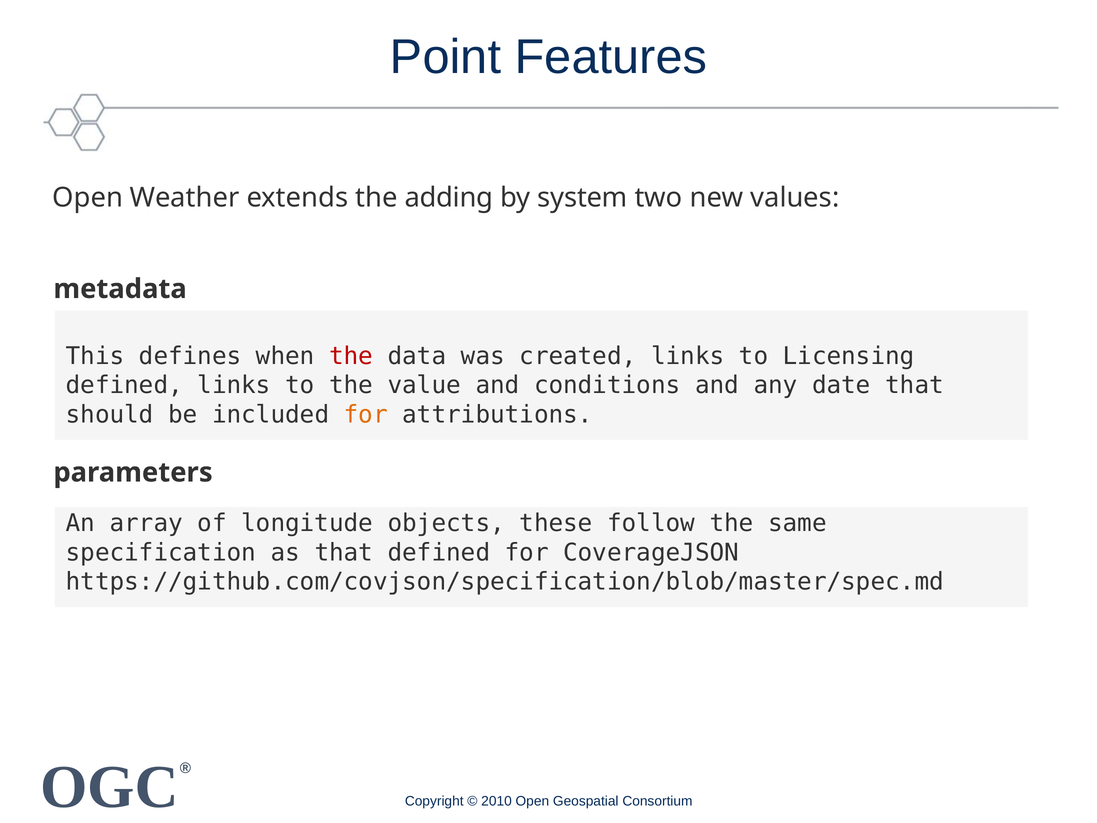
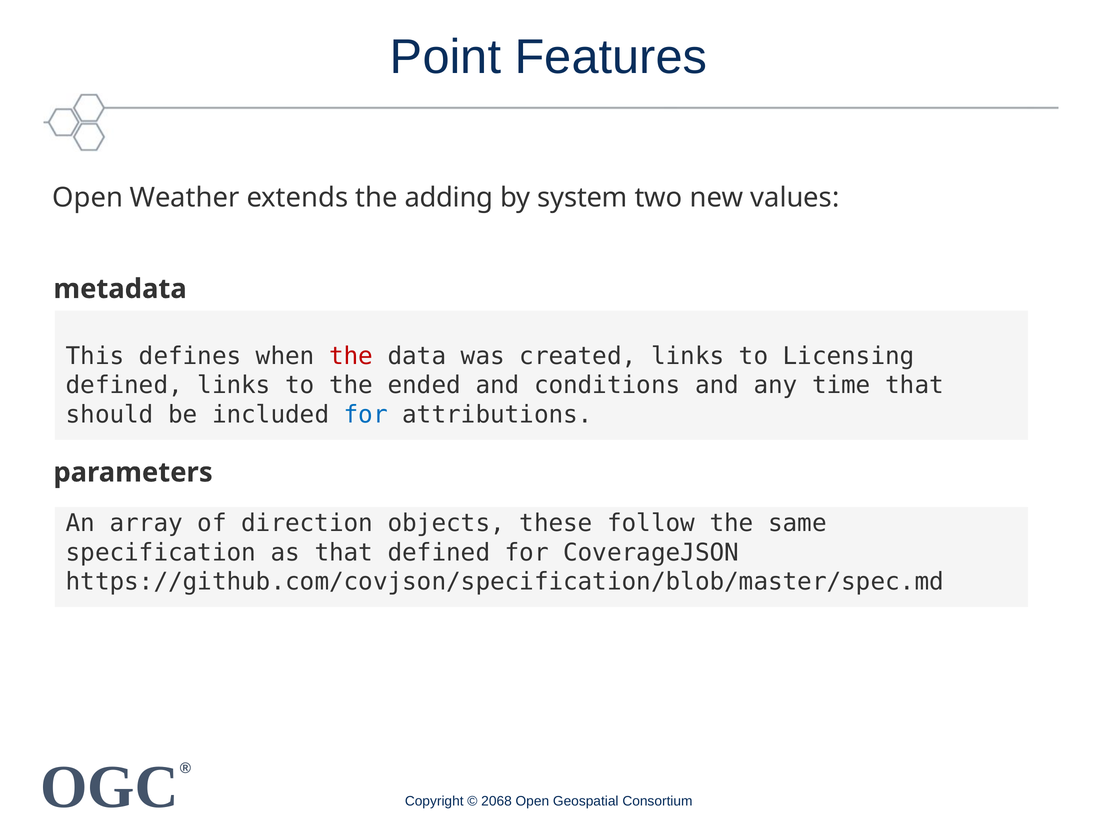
value: value -> ended
date: date -> time
for at (366, 415) colour: orange -> blue
longitude: longitude -> direction
2010: 2010 -> 2068
